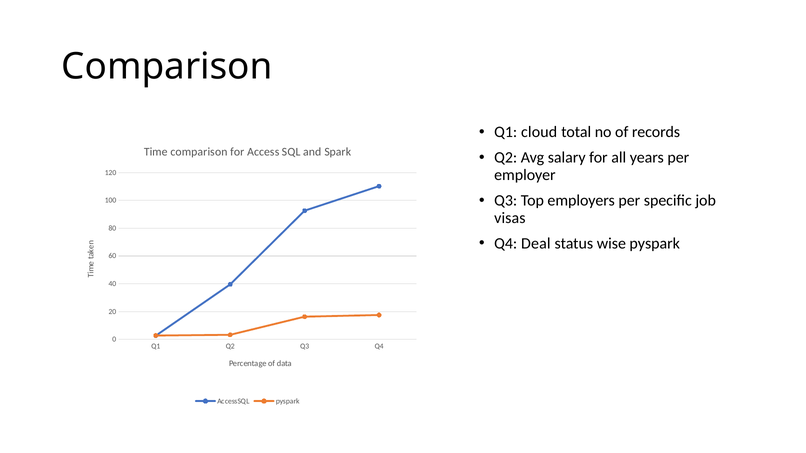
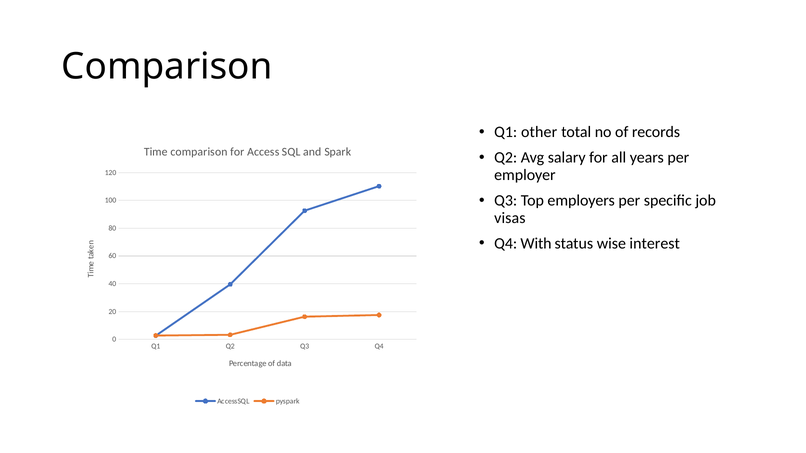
cloud: cloud -> other
Deal: Deal -> With
wise pyspark: pyspark -> interest
